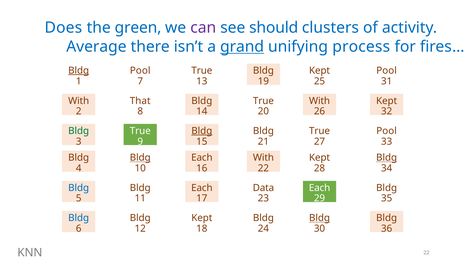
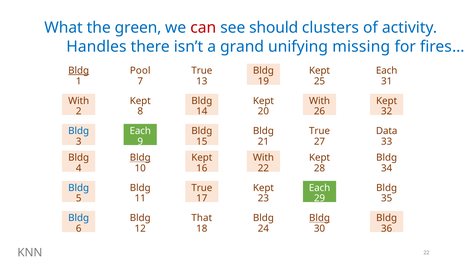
Does: Does -> What
can colour: purple -> red
Average: Average -> Handles
grand underline: present -> none
process: process -> missing
Pool at (387, 71): Pool -> Each
That at (140, 101): That -> Kept
True at (263, 101): True -> Kept
Bldg at (79, 131) colour: green -> blue
True at (140, 131): True -> Each
Bldg at (202, 131) underline: present -> none
Pool at (387, 131): Pool -> Data
Each at (202, 158): Each -> Kept
Bldg at (387, 158) underline: present -> none
Each at (202, 188): Each -> True
Data at (263, 188): Data -> Kept
Kept at (202, 218): Kept -> That
